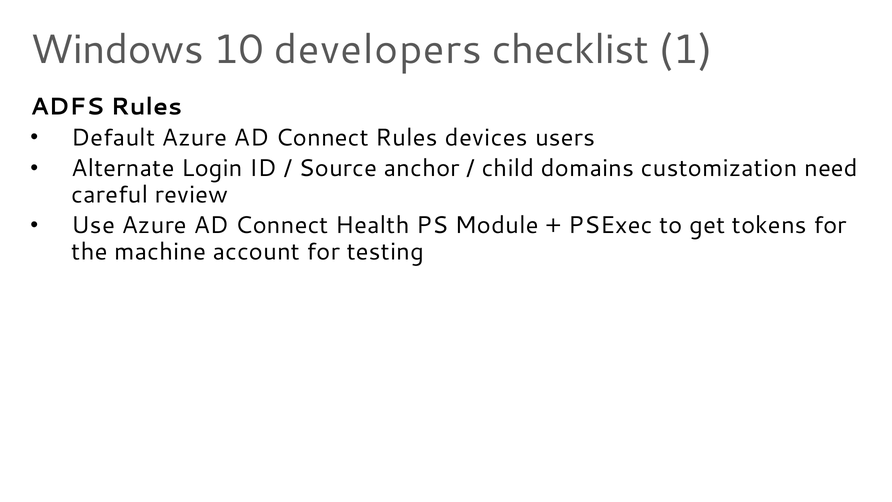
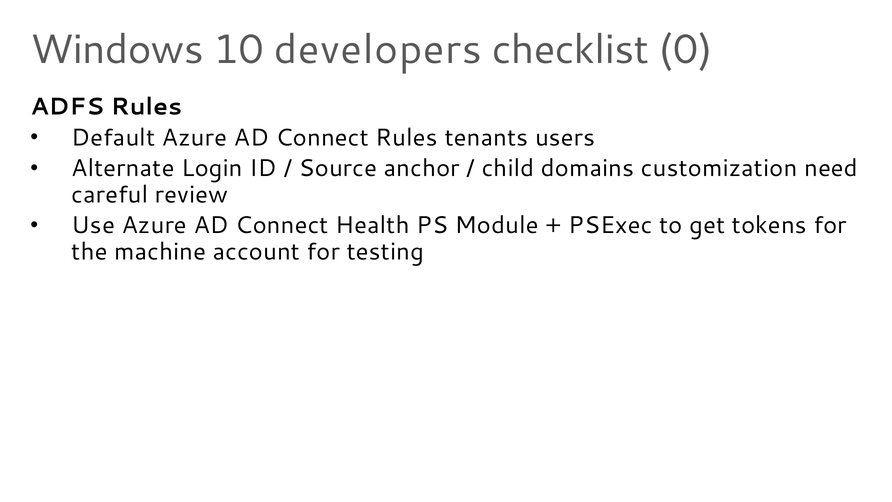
1: 1 -> 0
devices: devices -> tenants
